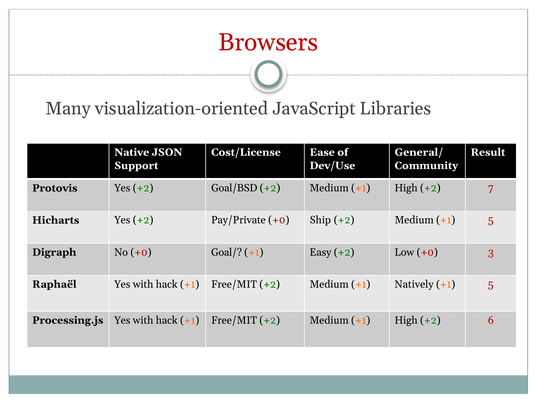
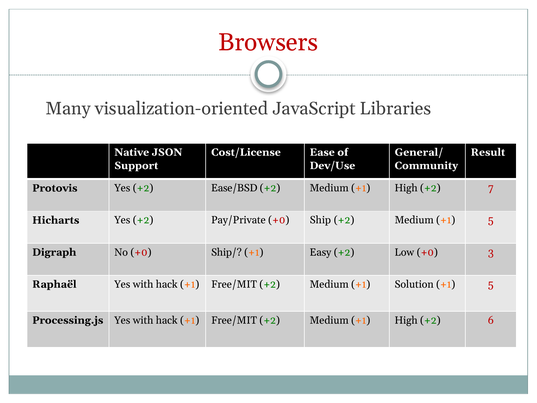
Goal/BSD: Goal/BSD -> Ease/BSD
Goal/: Goal/ -> Ship/
Natively: Natively -> Solution
